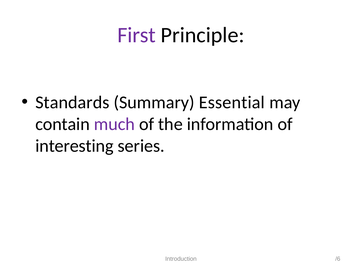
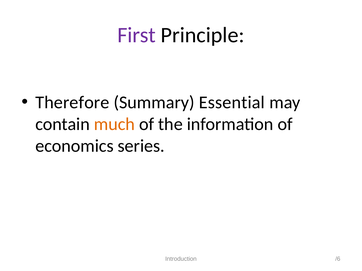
Standards: Standards -> Therefore
much colour: purple -> orange
interesting: interesting -> economics
